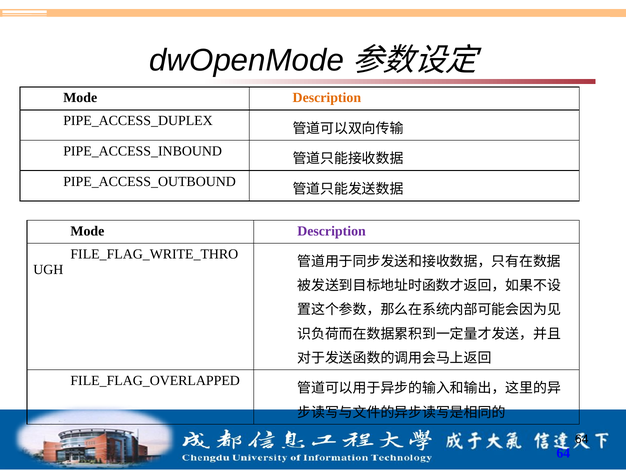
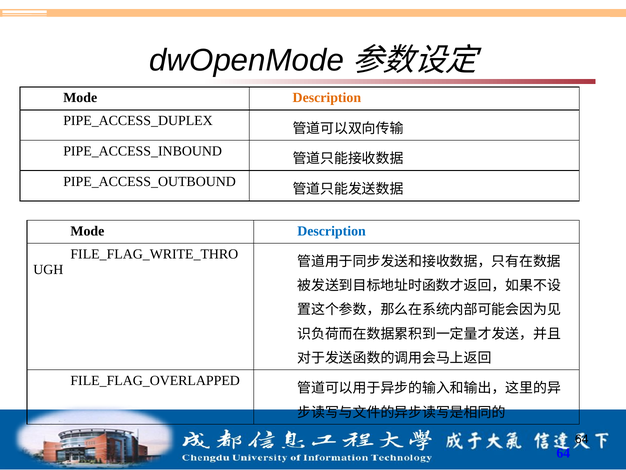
Description at (332, 231) colour: purple -> blue
